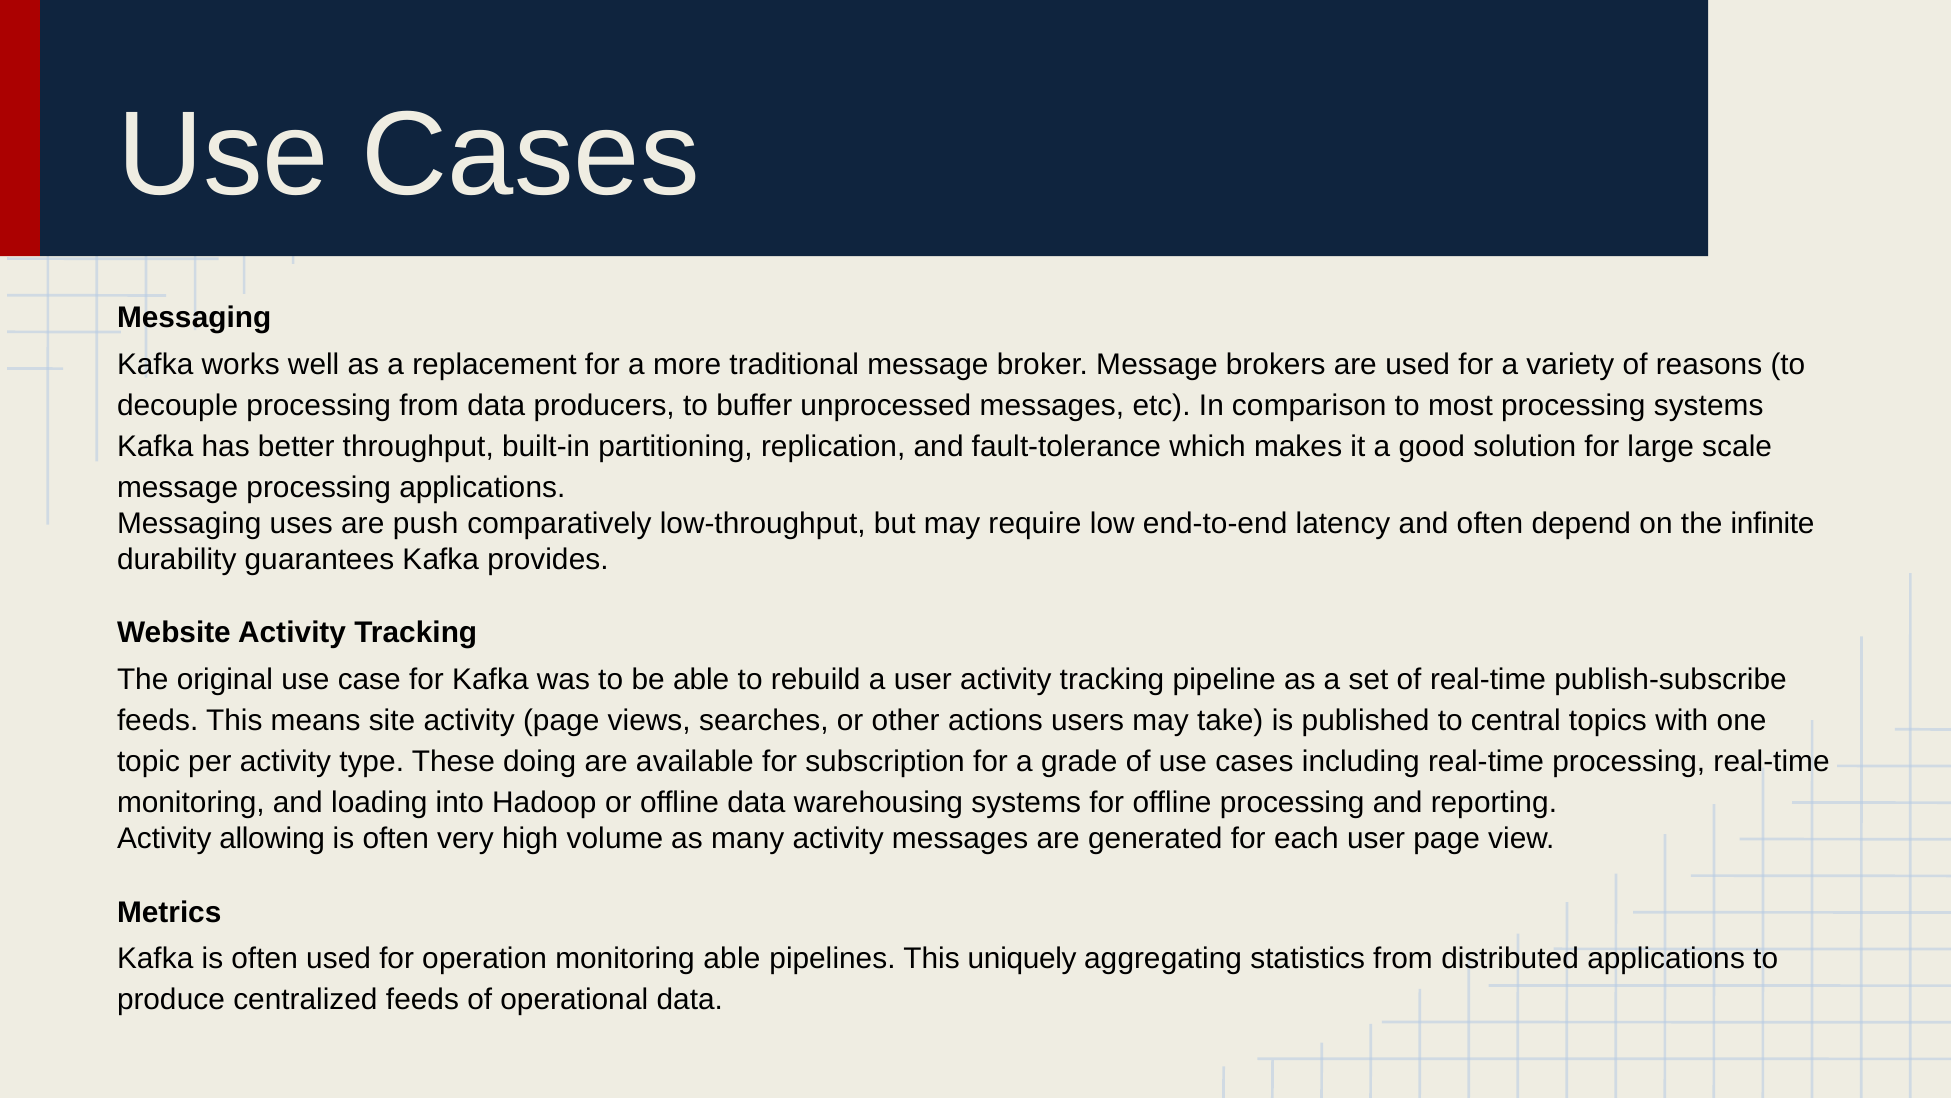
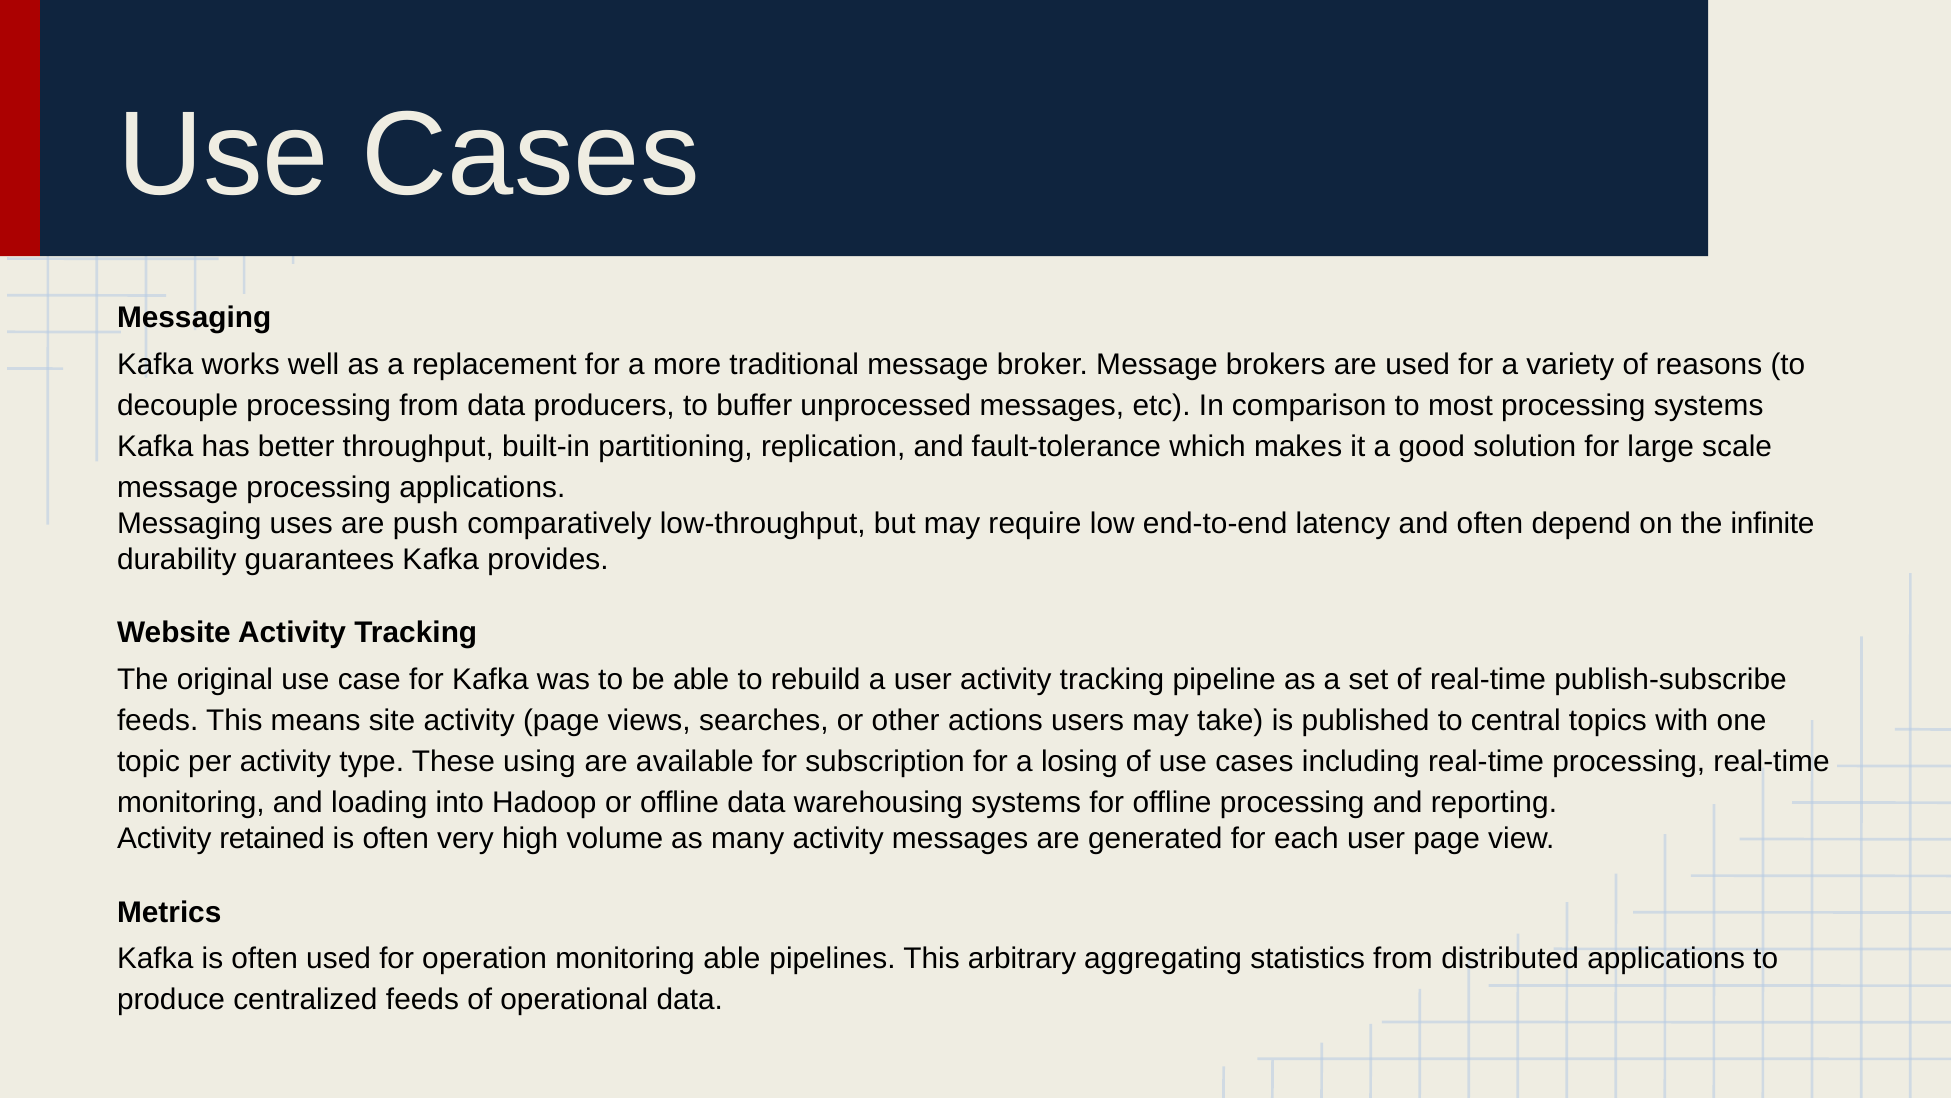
doing: doing -> using
grade: grade -> losing
allowing: allowing -> retained
uniquely: uniquely -> arbitrary
